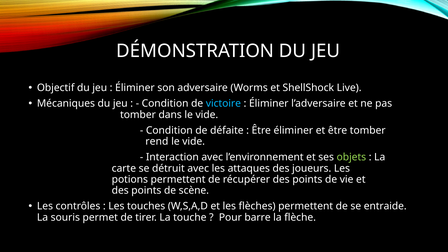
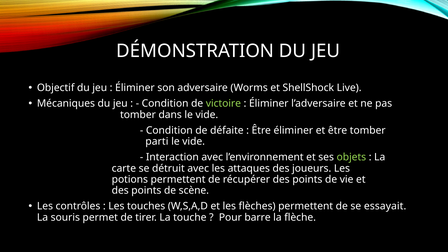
victoire colour: light blue -> light green
rend: rend -> parti
entraide: entraide -> essayait
